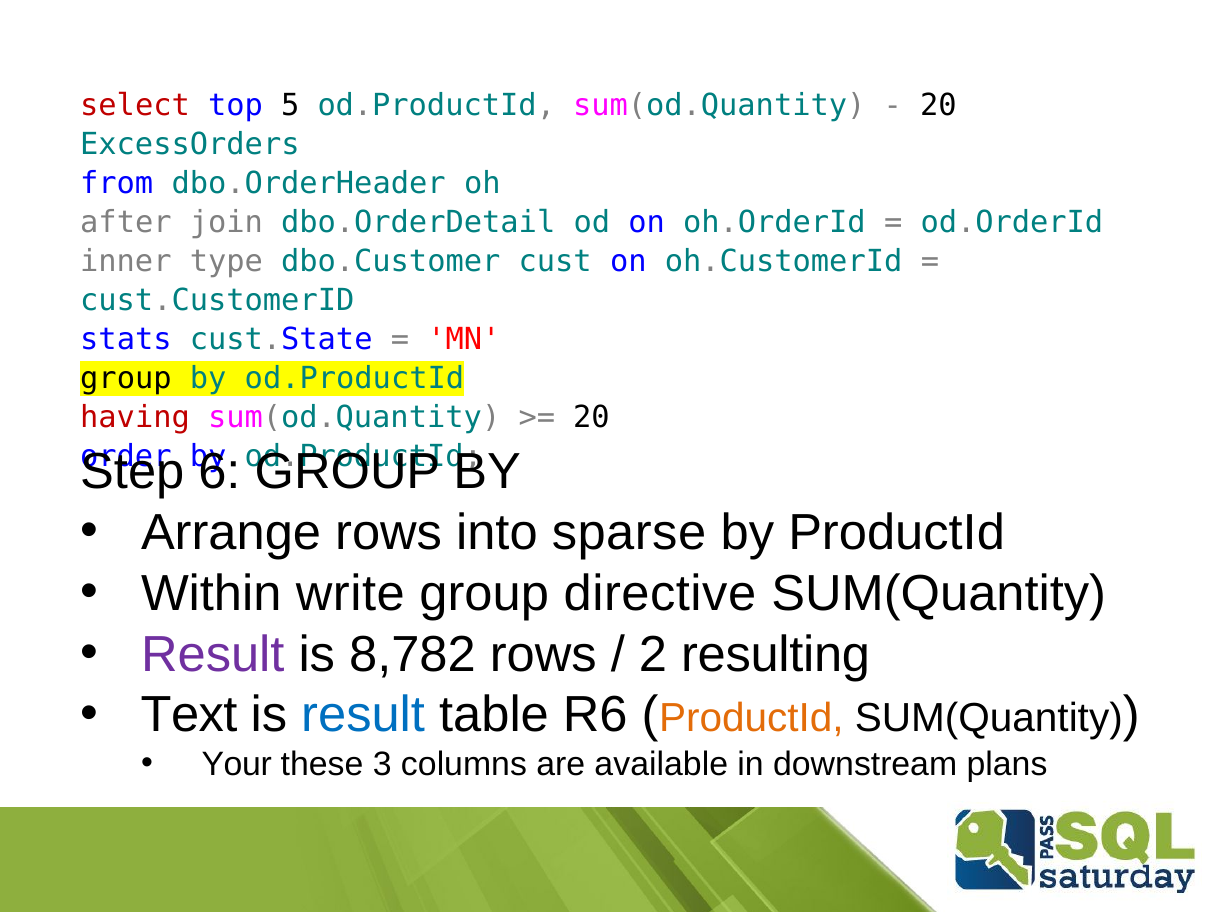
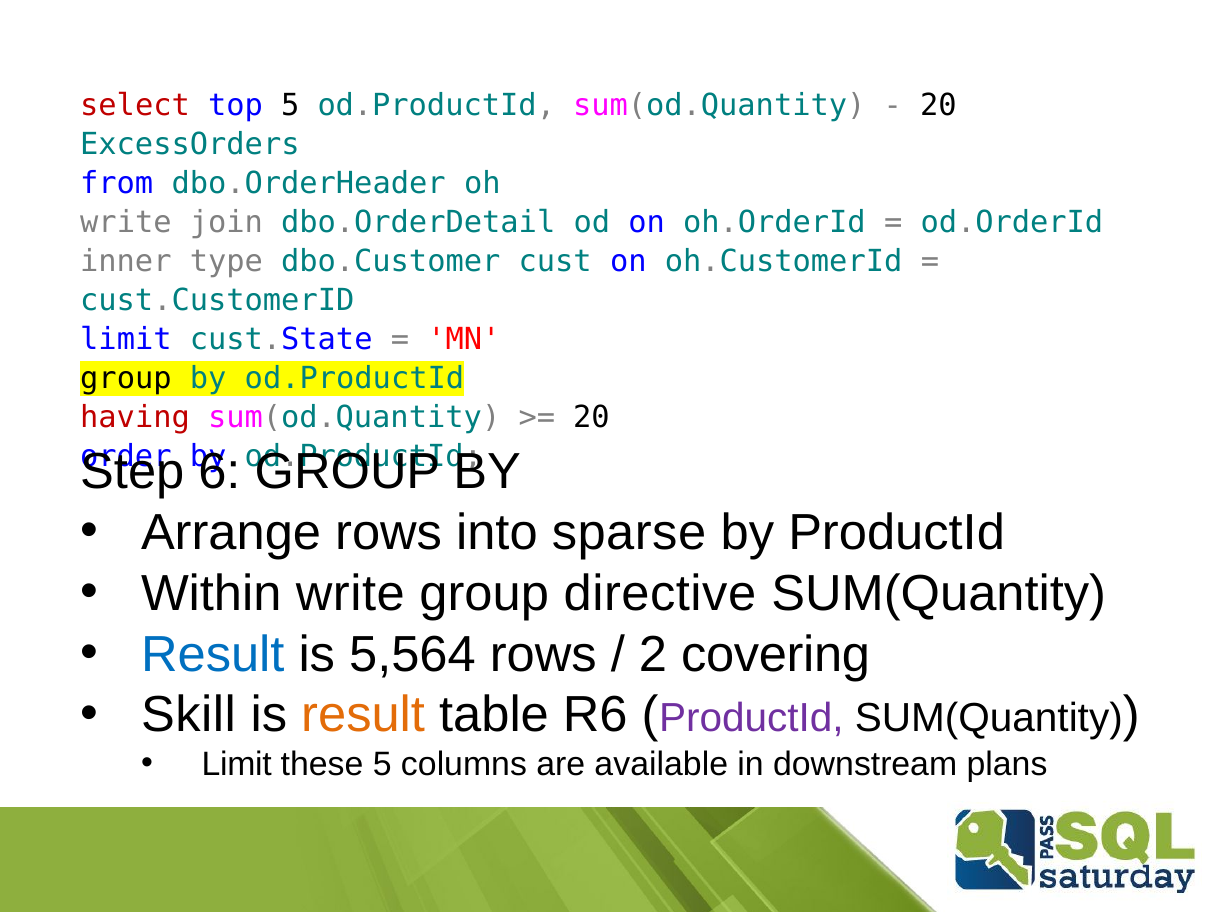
after at (126, 223): after -> write
stats at (126, 340): stats -> limit
Result at (213, 654) colour: purple -> blue
8,782: 8,782 -> 5,564
resulting: resulting -> covering
Text: Text -> Skill
result at (363, 715) colour: blue -> orange
ProductId at (751, 719) colour: orange -> purple
Your at (237, 765): Your -> Limit
these 3: 3 -> 5
